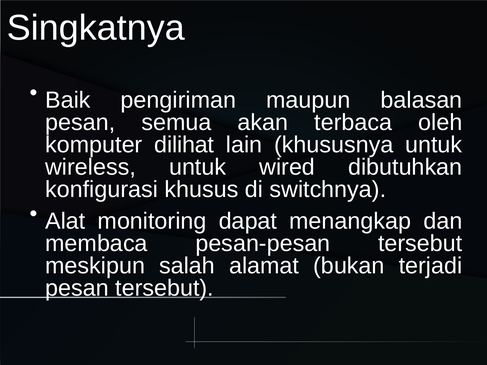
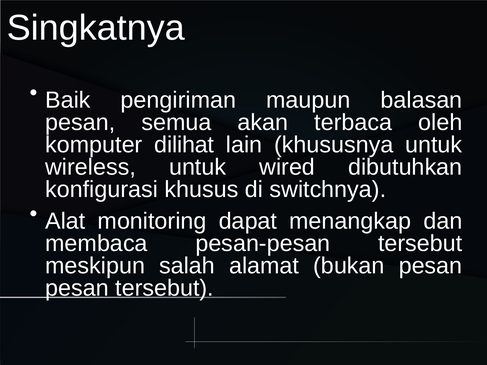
bukan terjadi: terjadi -> pesan
